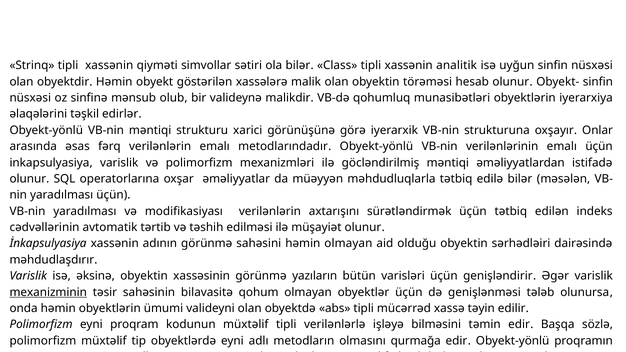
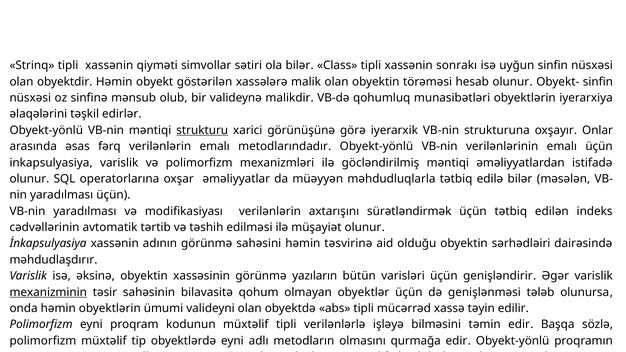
analitik: analitik -> sonrakı
strukturu underline: none -> present
həmin olmayan: olmayan -> təsvirinə
